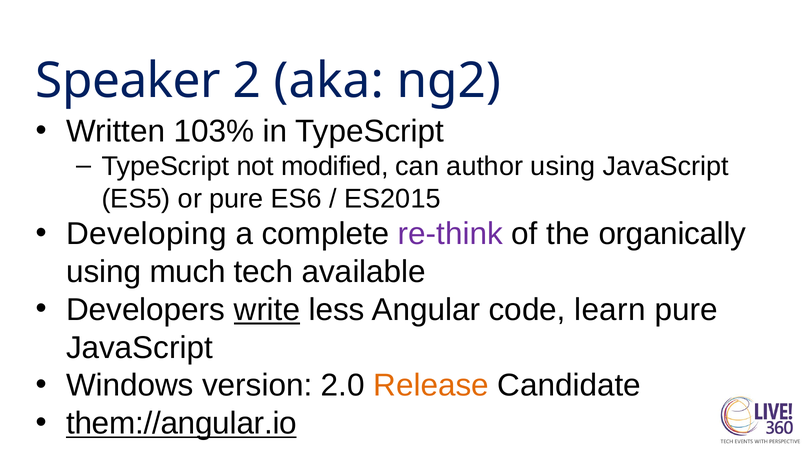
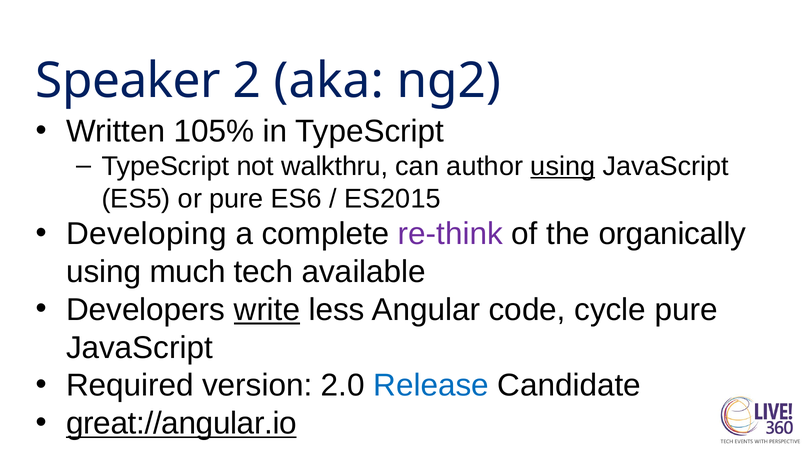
103%: 103% -> 105%
modified: modified -> walkthru
using at (563, 166) underline: none -> present
learn: learn -> cycle
Windows: Windows -> Required
Release colour: orange -> blue
them://angular.io: them://angular.io -> great://angular.io
